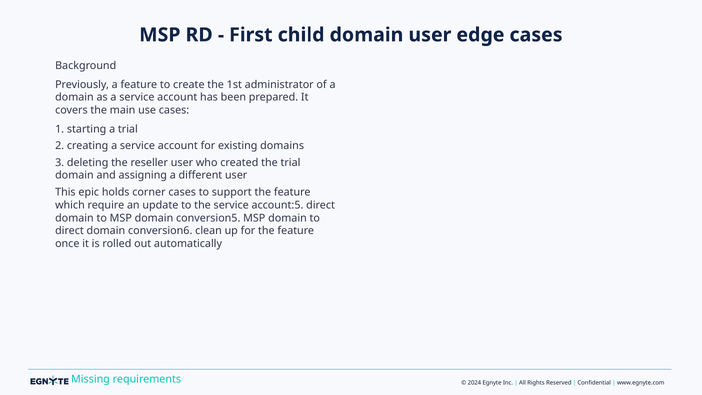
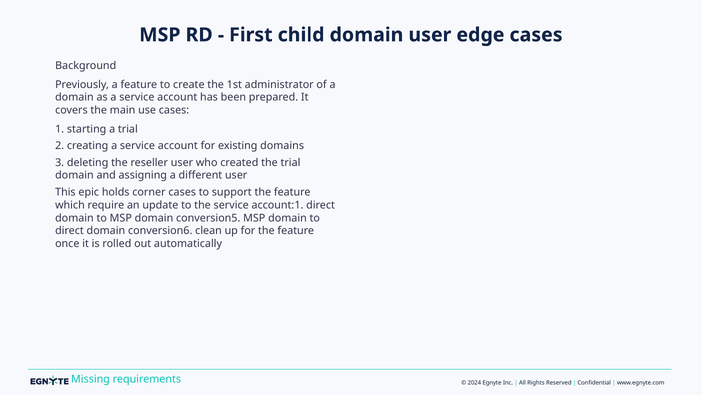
account:5: account:5 -> account:1
